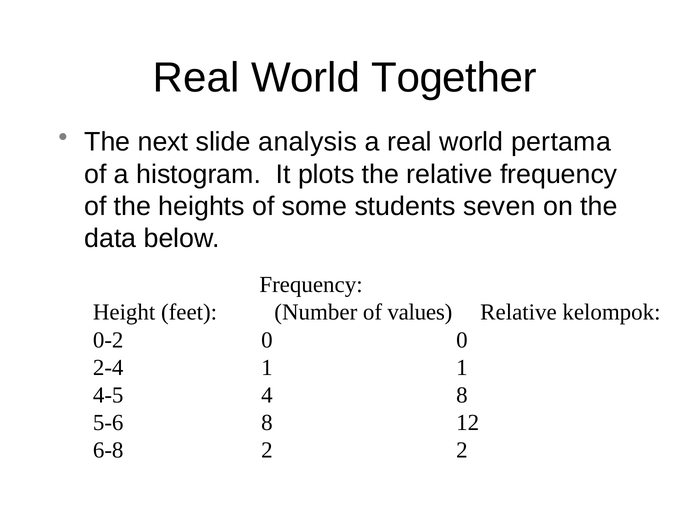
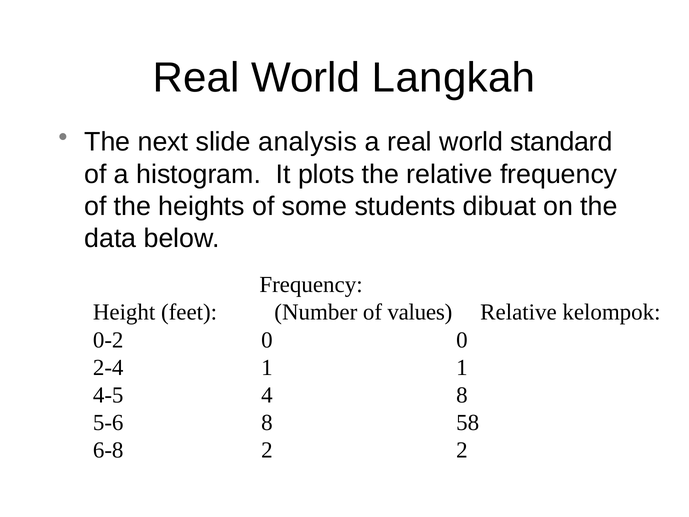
Together: Together -> Langkah
pertama: pertama -> standard
seven: seven -> dibuat
12: 12 -> 58
